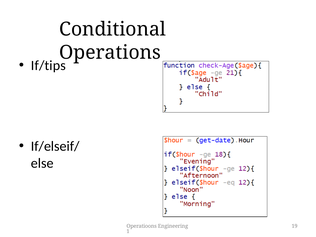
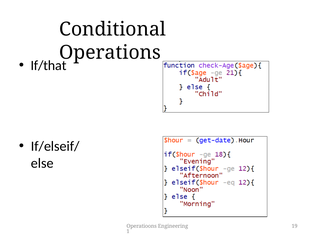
If/tips: If/tips -> If/that
